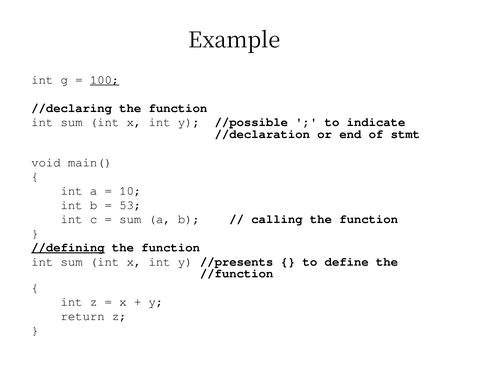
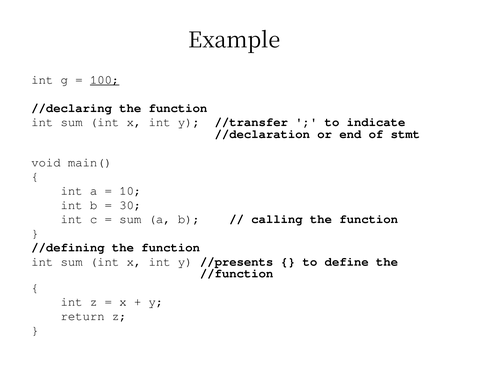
//possible: //possible -> //transfer
53: 53 -> 30
//defining underline: present -> none
